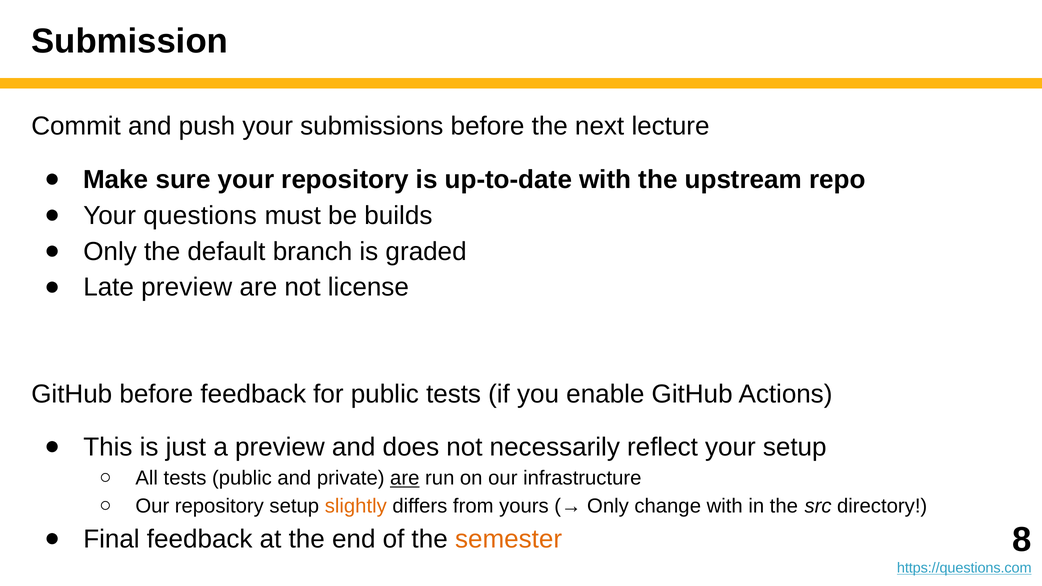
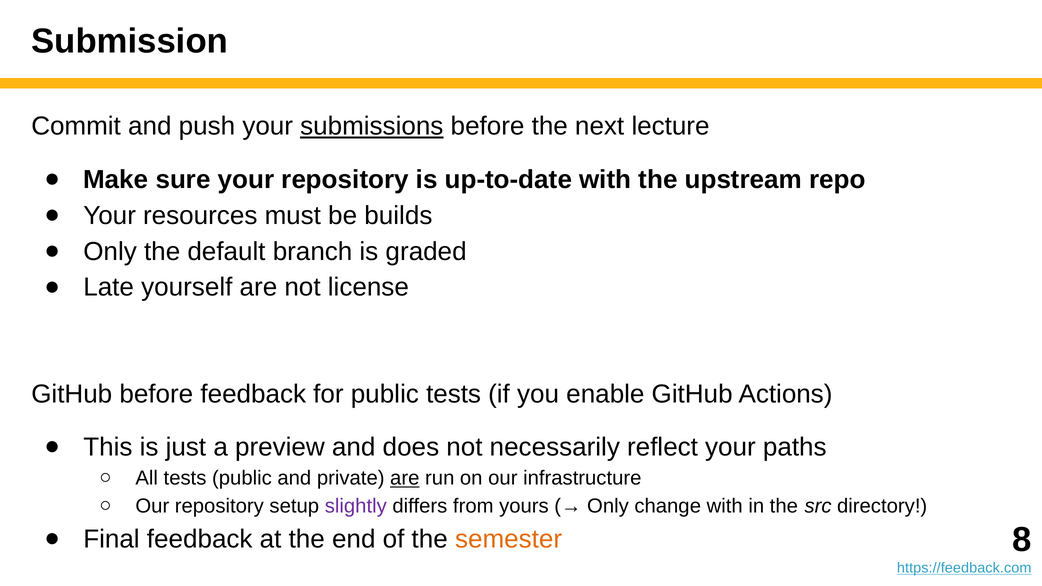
submissions underline: none -> present
questions: questions -> resources
Late preview: preview -> yourself
your setup: setup -> paths
slightly colour: orange -> purple
https://questions.com: https://questions.com -> https://feedback.com
